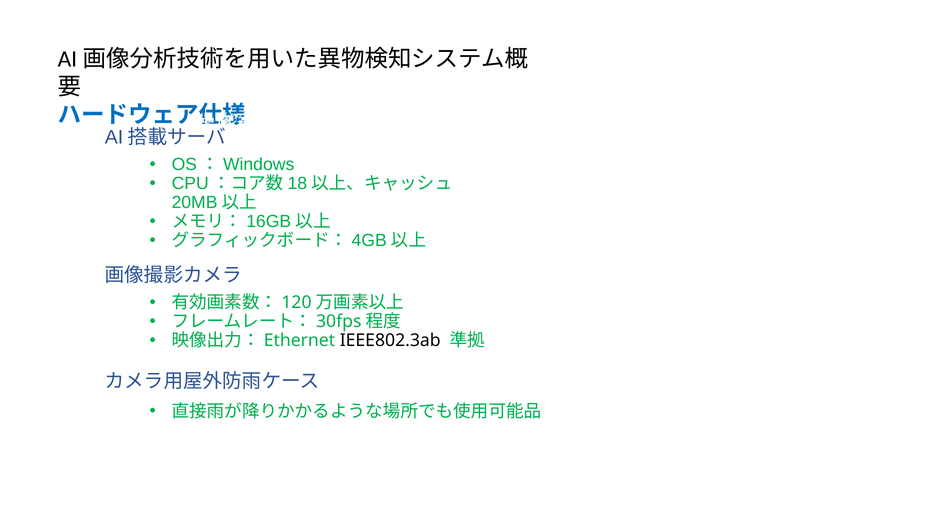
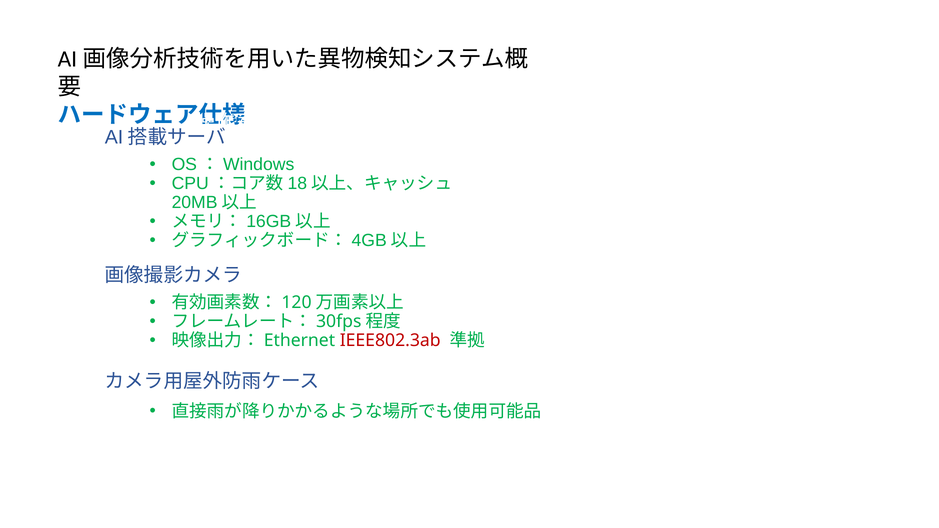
IEEE802.3ab colour: black -> red
